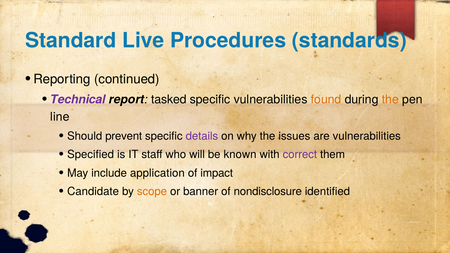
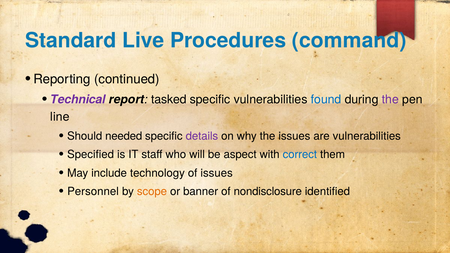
standards: standards -> command
found colour: orange -> blue
the at (390, 99) colour: orange -> purple
prevent: prevent -> needed
known: known -> aspect
correct colour: purple -> blue
application: application -> technology
of impact: impact -> issues
Candidate: Candidate -> Personnel
